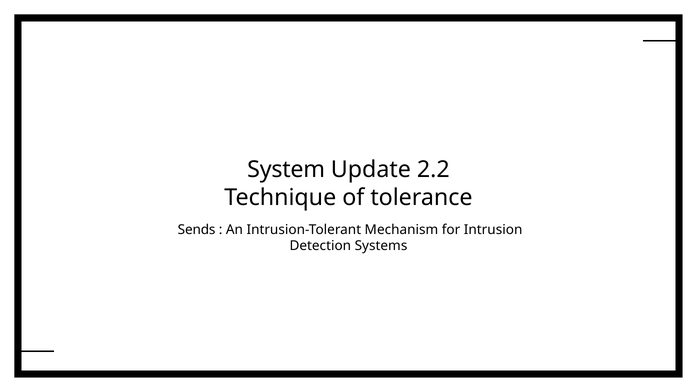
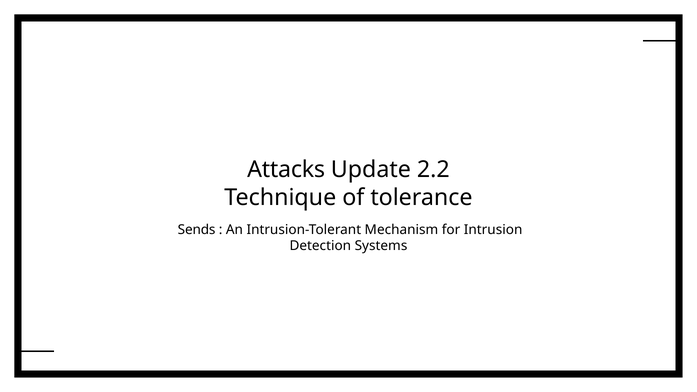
System: System -> Attacks
